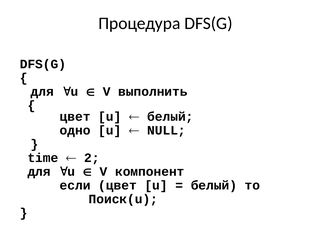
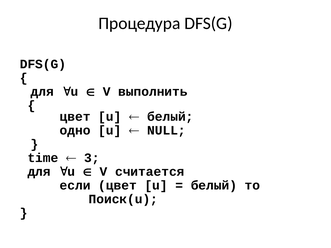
2: 2 -> 3
компонент: компонент -> считается
